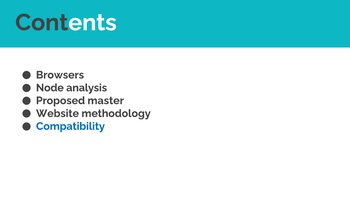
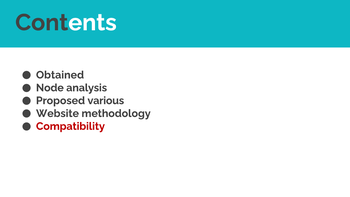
Browsers: Browsers -> Obtained
master: master -> various
Compatibility colour: blue -> red
